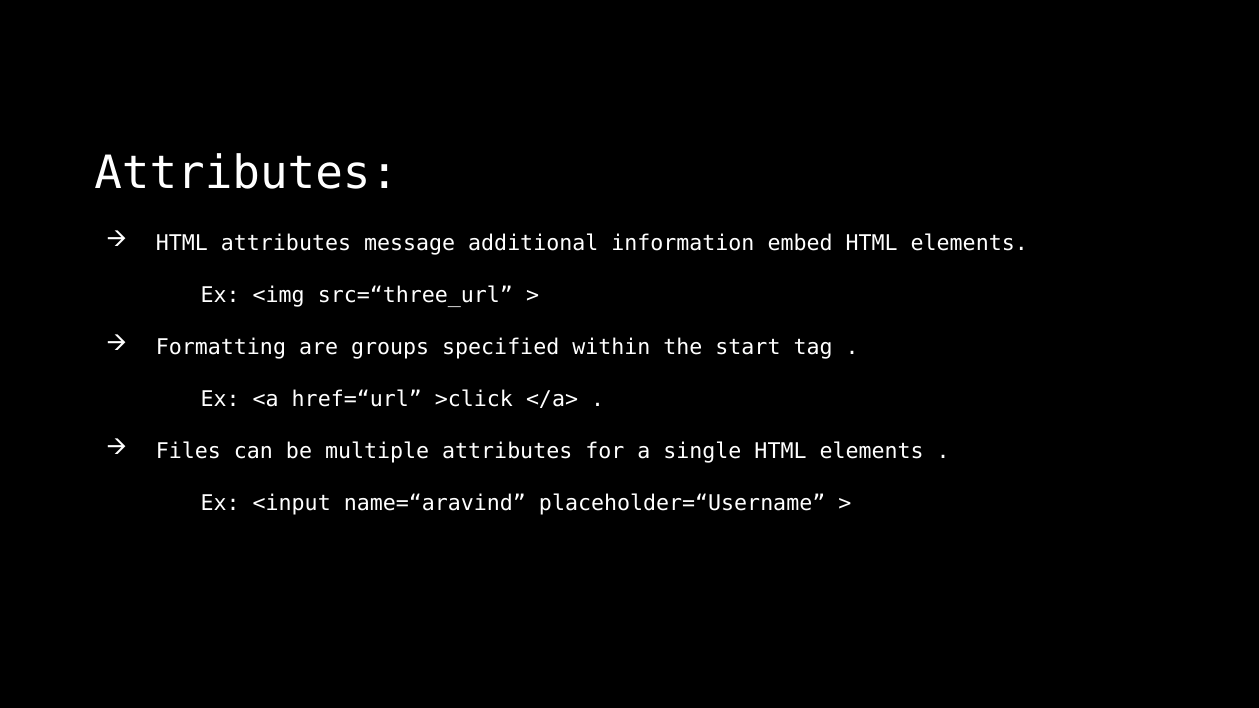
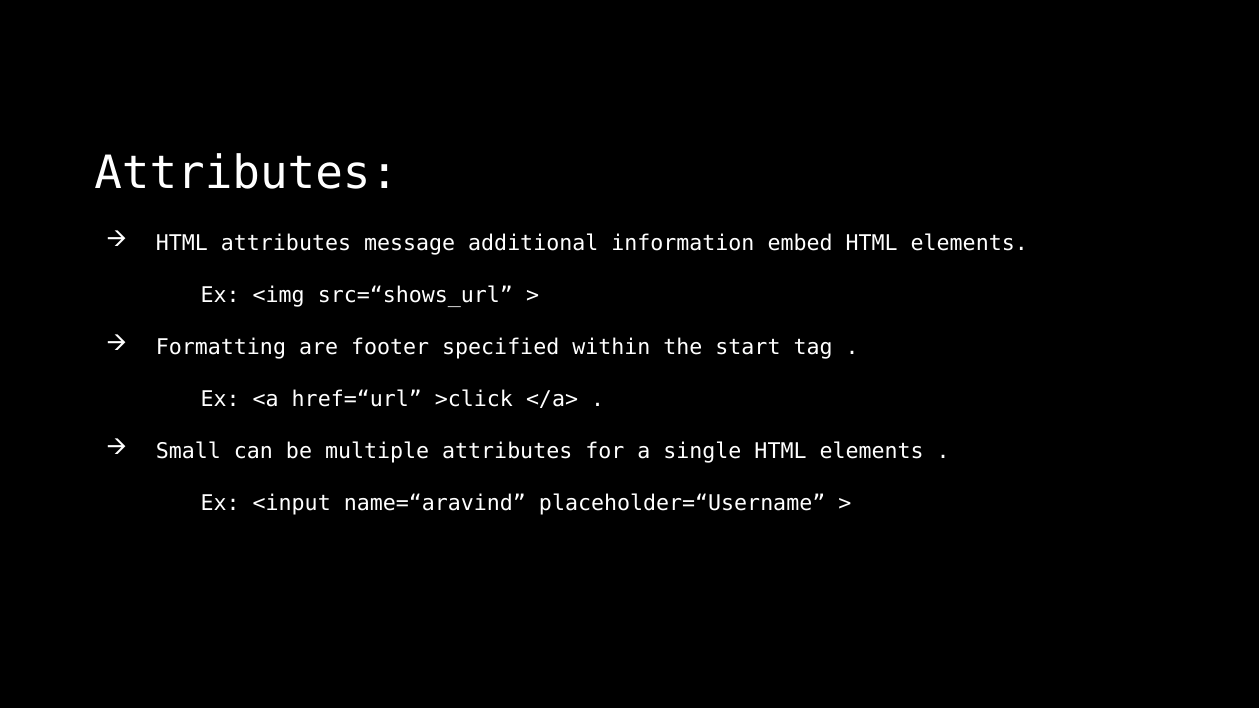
src=“three_url: src=“three_url -> src=“shows_url
groups: groups -> footer
Files: Files -> Small
